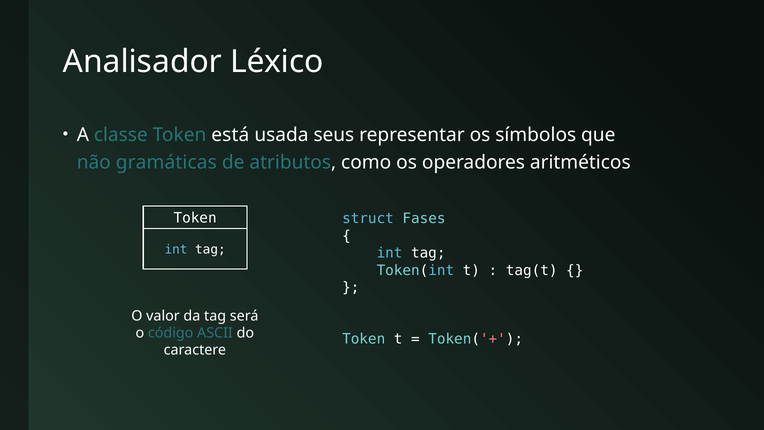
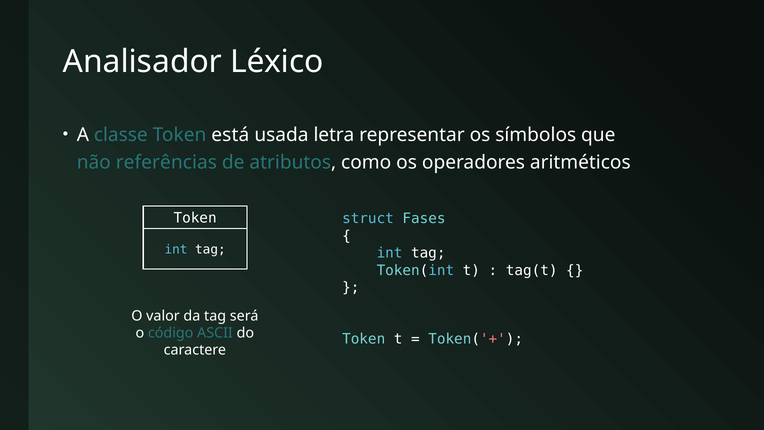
seus: seus -> letra
gramáticas: gramáticas -> referências
